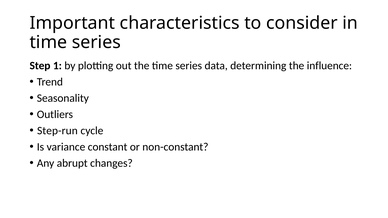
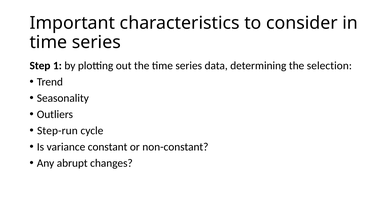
influence: influence -> selection
